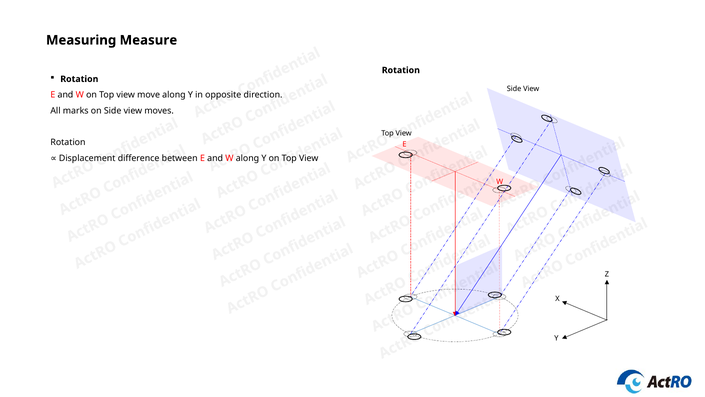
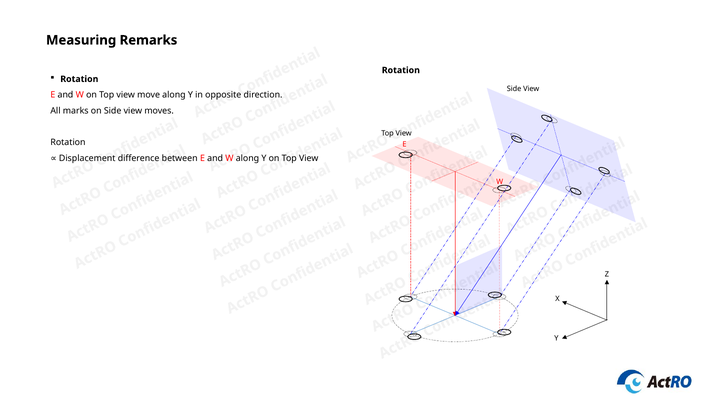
Measure: Measure -> Remarks
